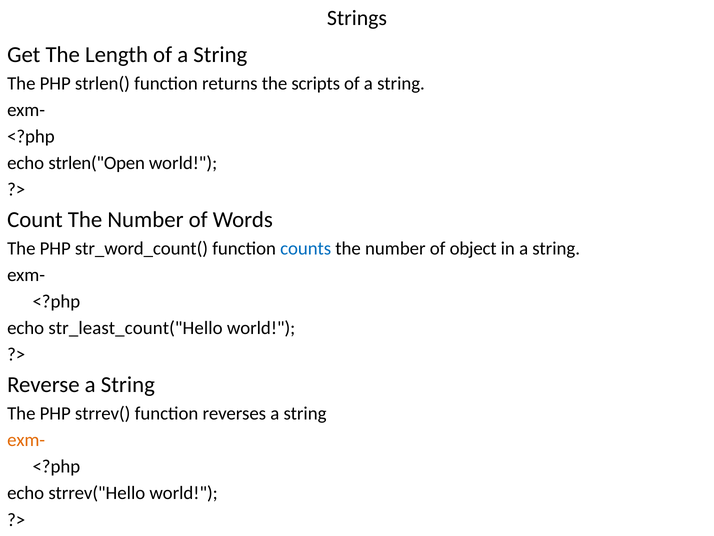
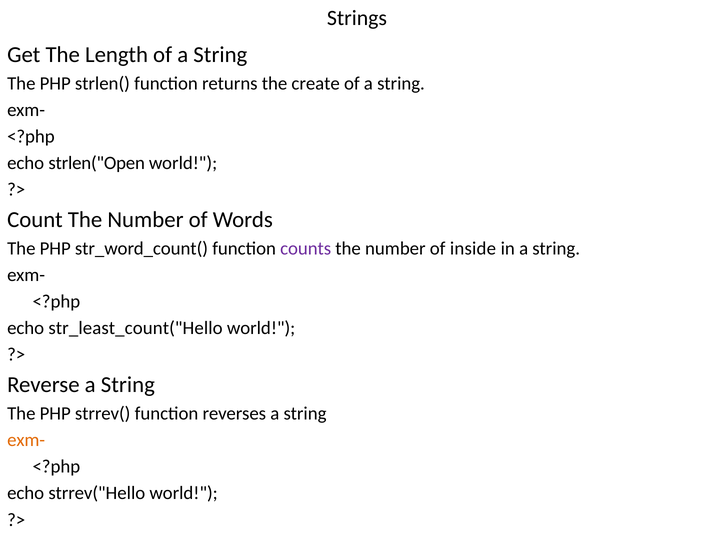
scripts: scripts -> create
counts colour: blue -> purple
object: object -> inside
